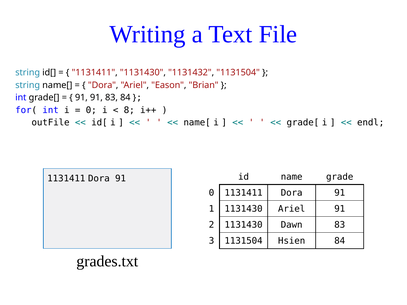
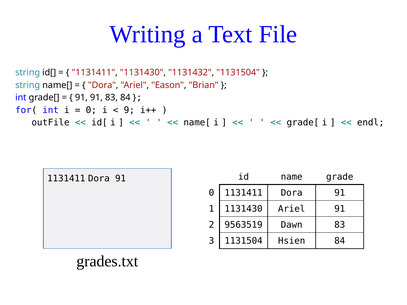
8: 8 -> 9
2 1131430: 1131430 -> 9563519
